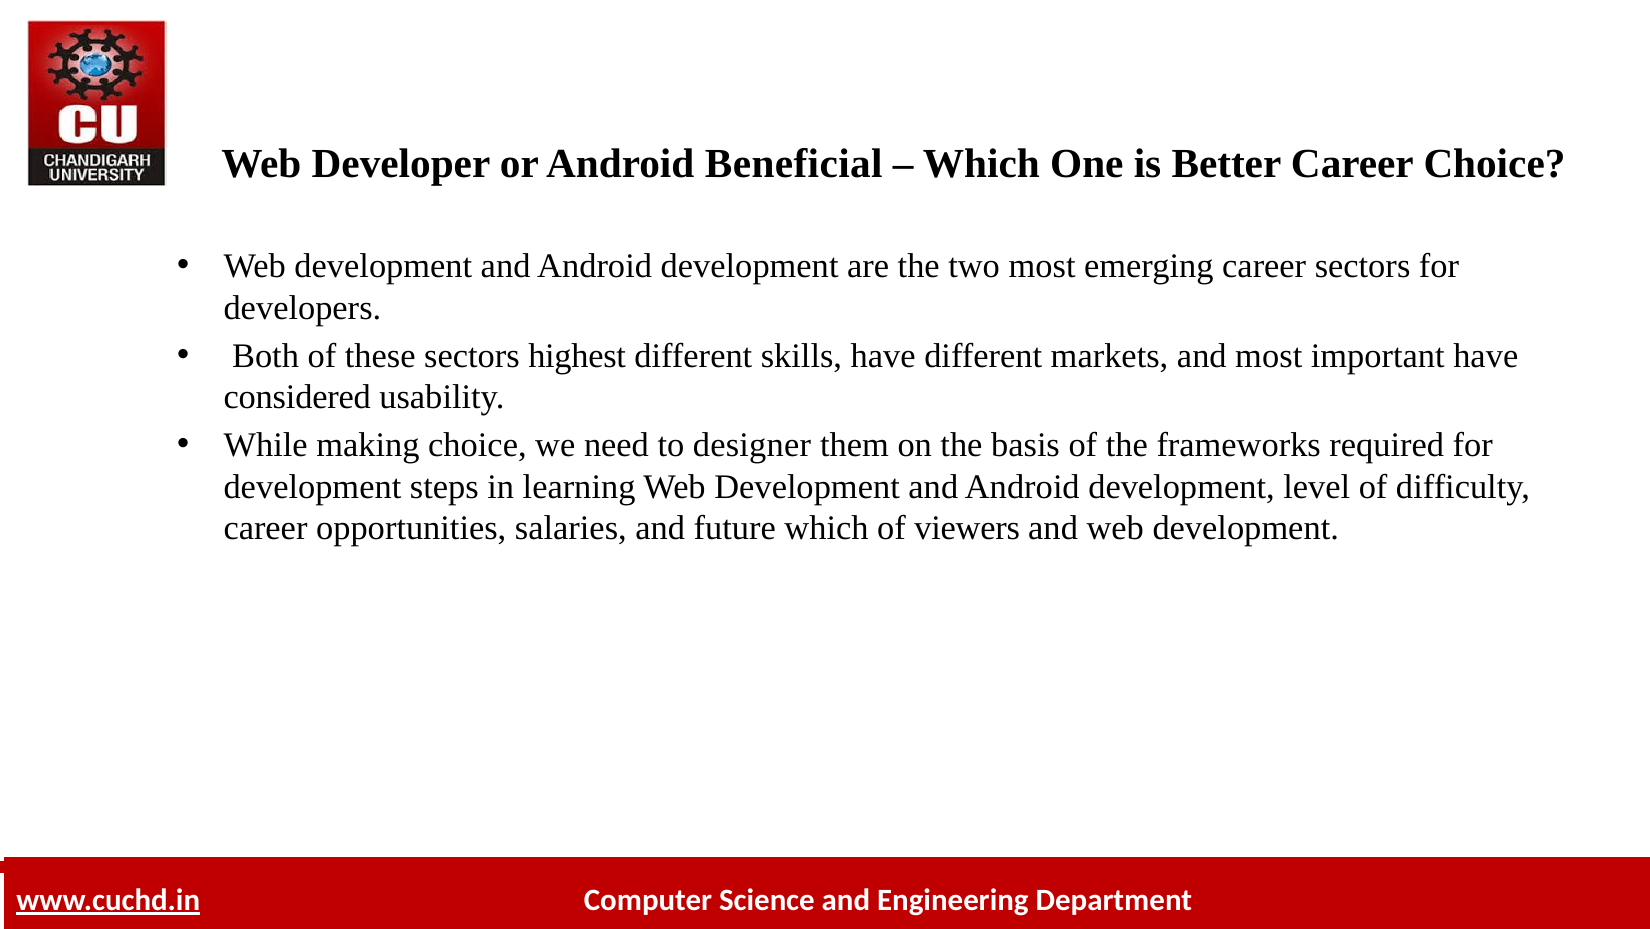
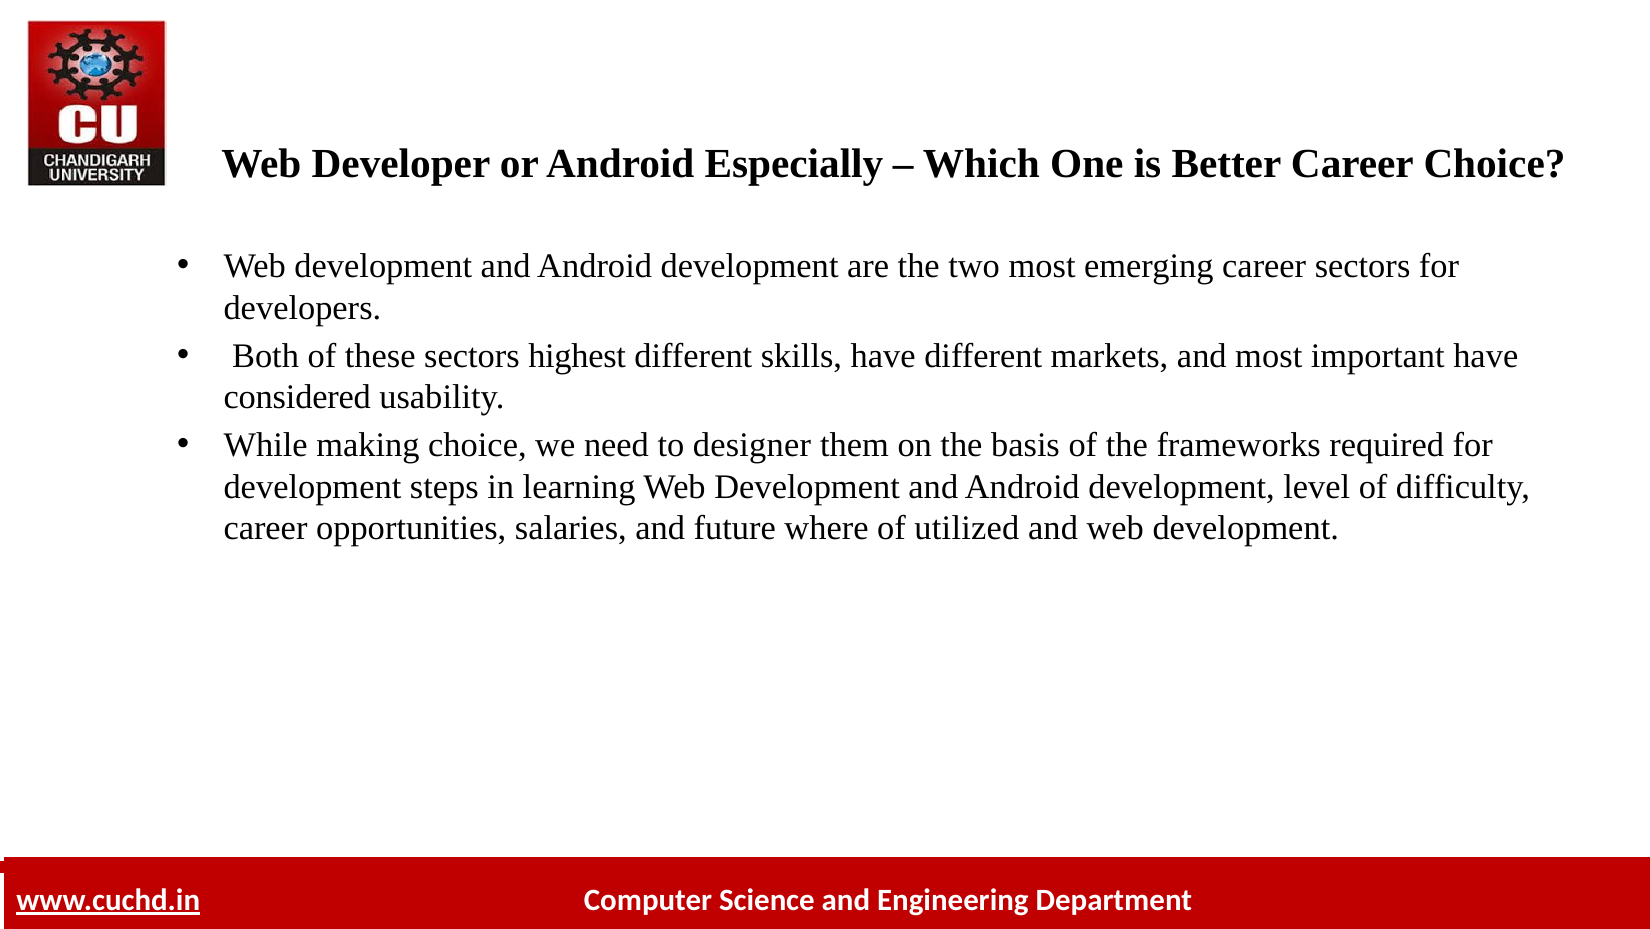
Beneficial: Beneficial -> Especially
future which: which -> where
viewers: viewers -> utilized
